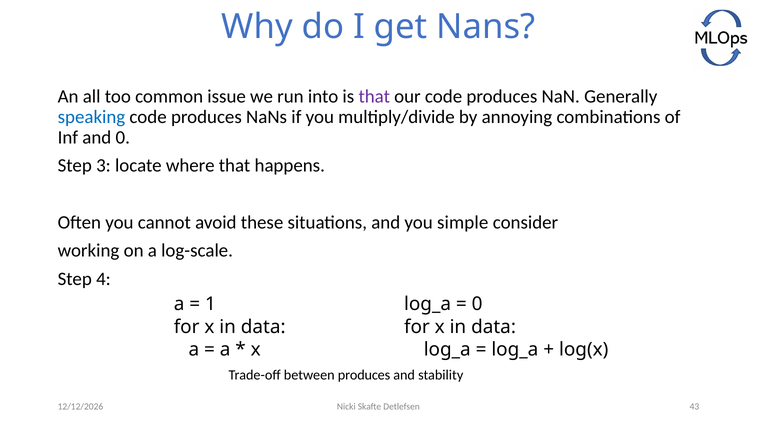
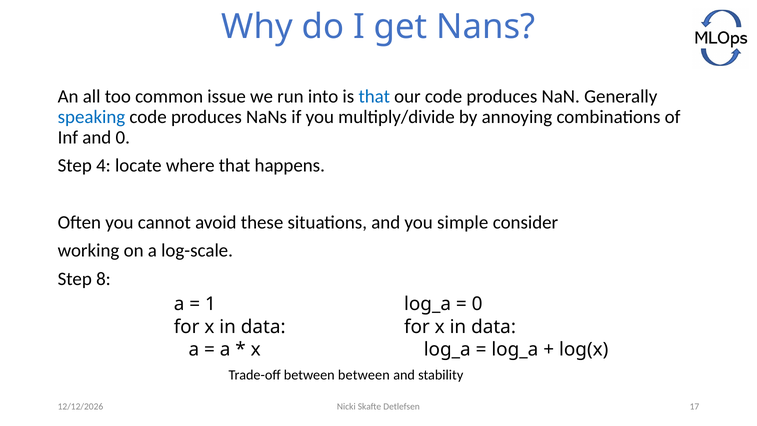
that at (374, 96) colour: purple -> blue
3: 3 -> 4
4: 4 -> 8
between produces: produces -> between
43: 43 -> 17
